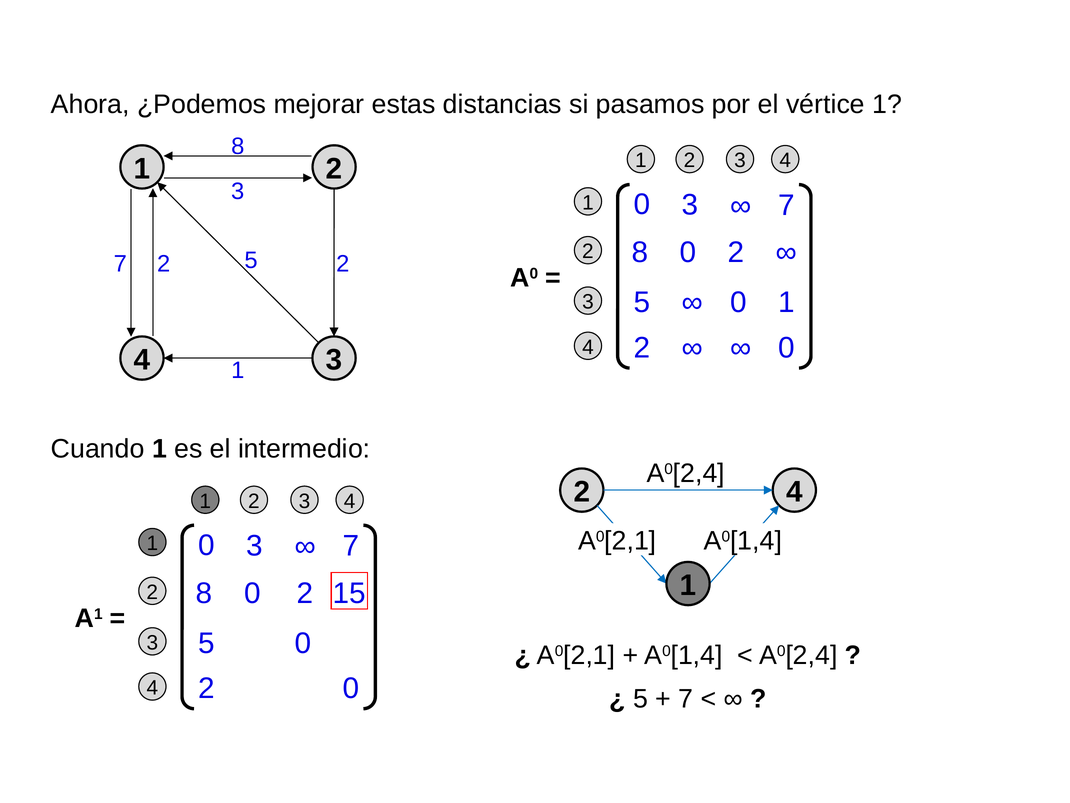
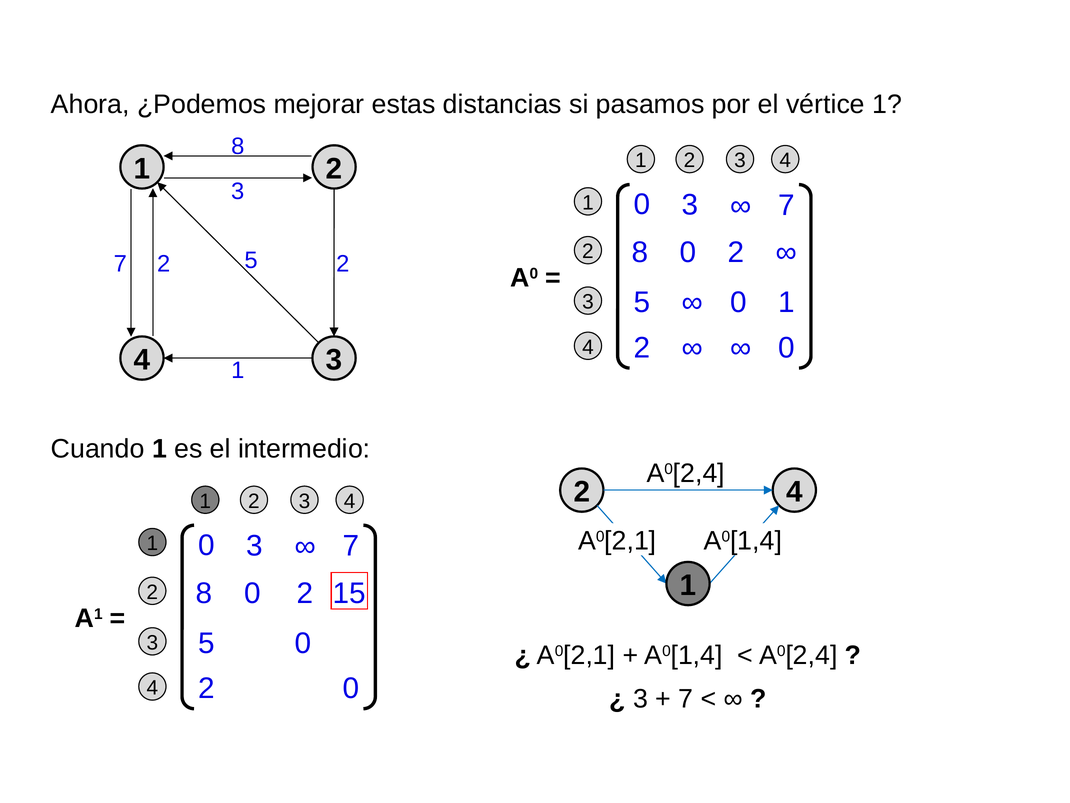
5 at (640, 699): 5 -> 3
